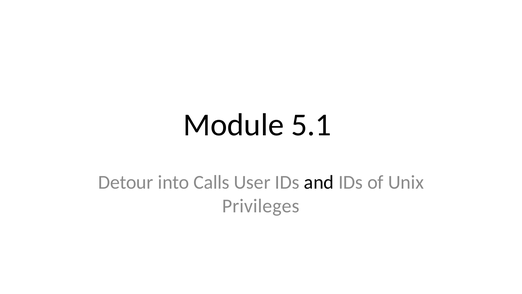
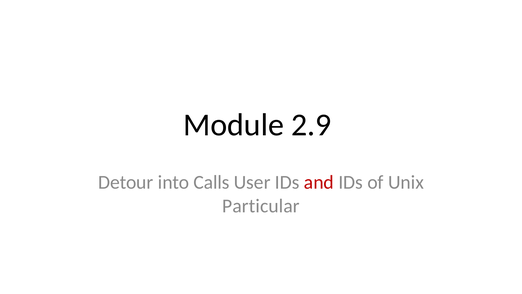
5.1: 5.1 -> 2.9
and colour: black -> red
Privileges: Privileges -> Particular
